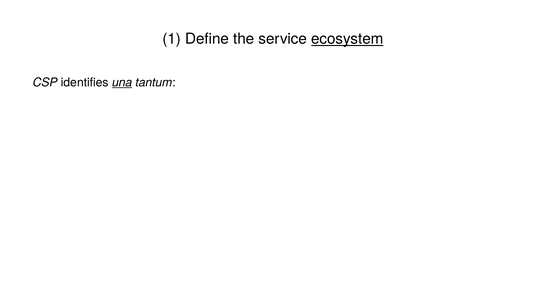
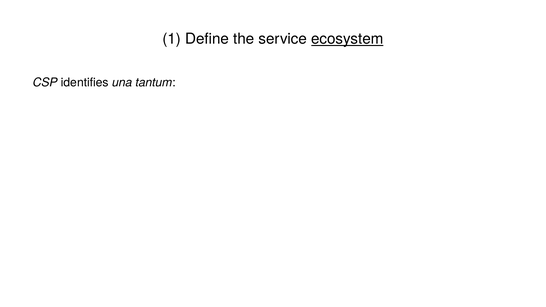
una underline: present -> none
